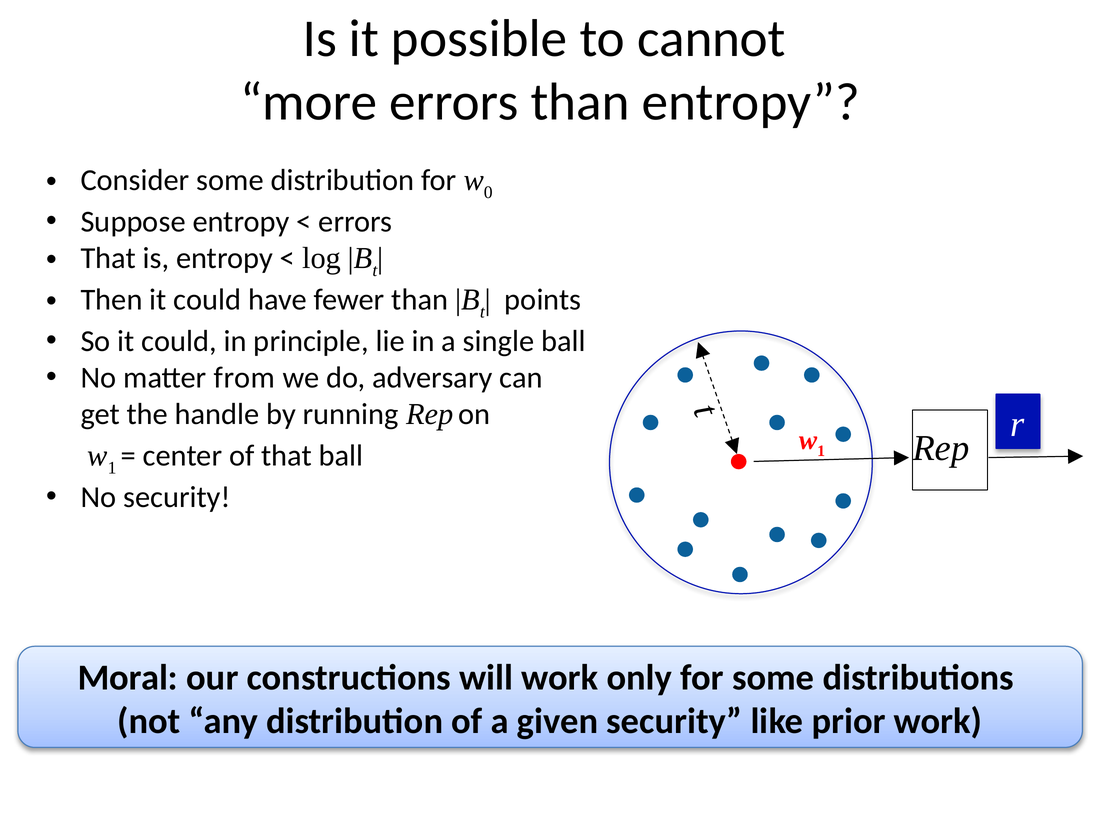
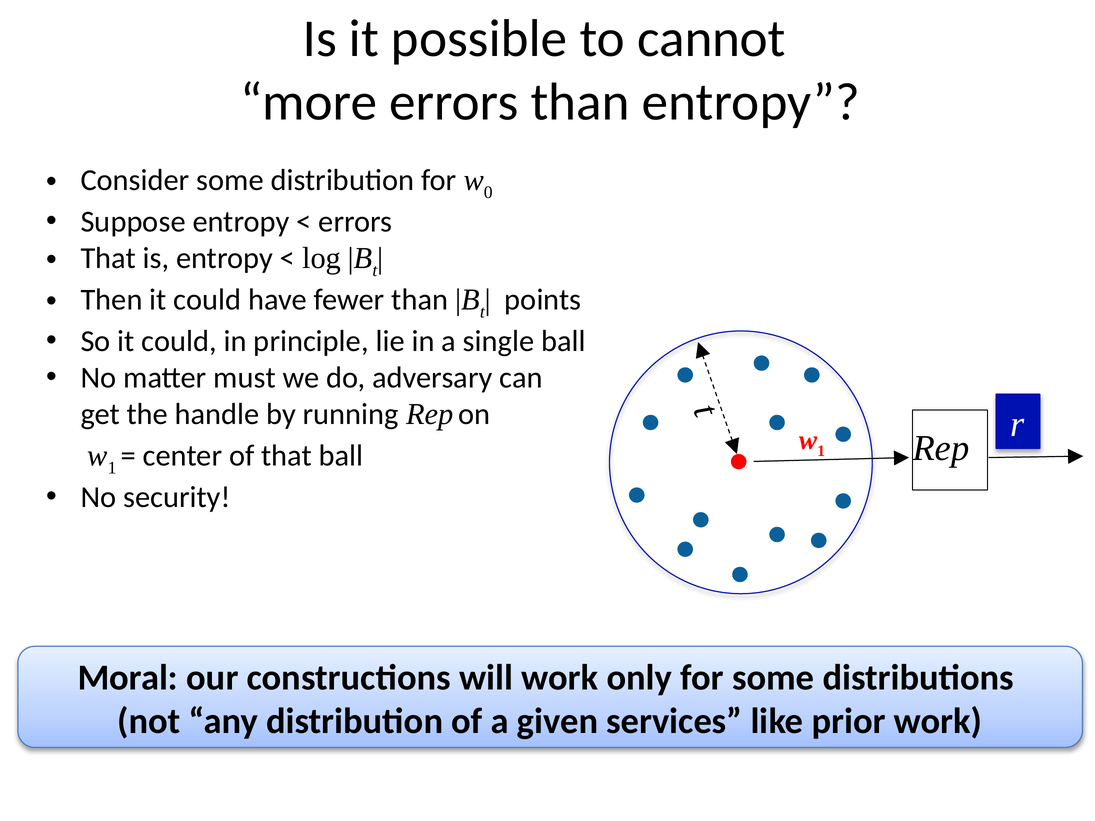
from: from -> must
given security: security -> services
